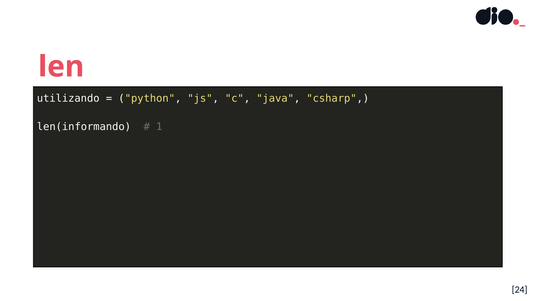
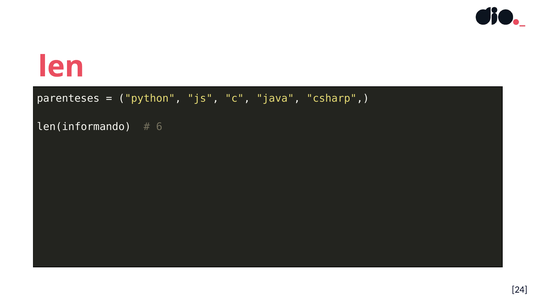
utilizando: utilizando -> parenteses
1: 1 -> 6
